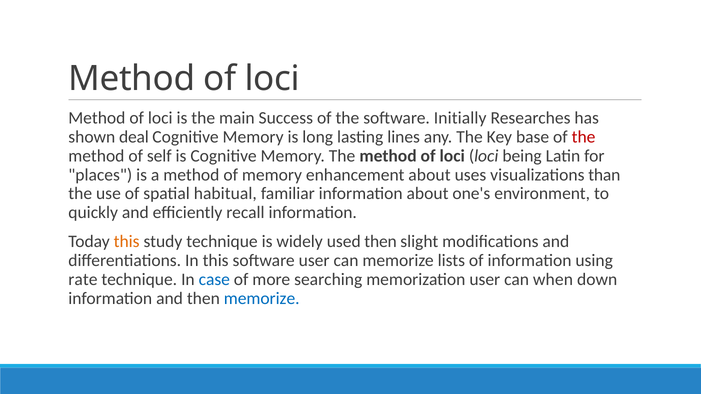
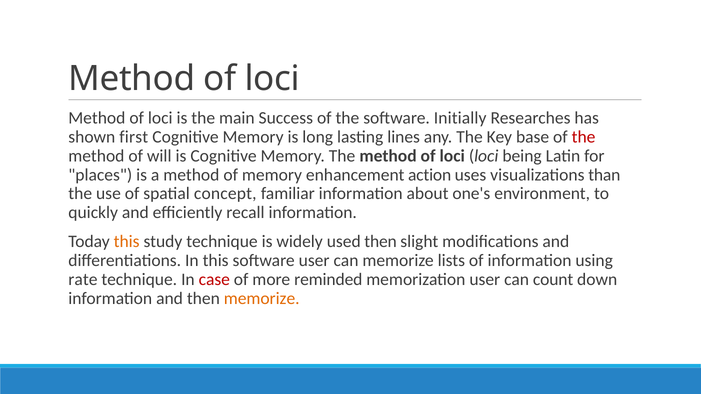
deal: deal -> first
self: self -> will
enhancement about: about -> action
habitual: habitual -> concept
case colour: blue -> red
searching: searching -> reminded
when: when -> count
memorize at (262, 299) colour: blue -> orange
